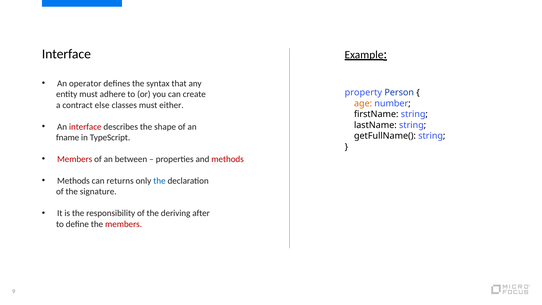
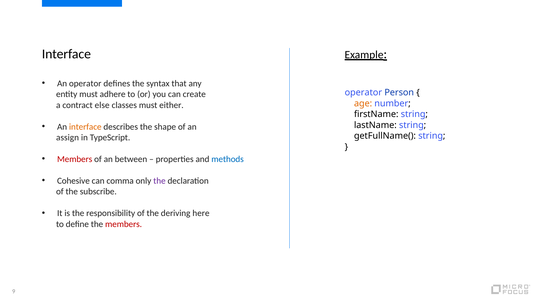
property at (363, 93): property -> operator
interface at (85, 127) colour: red -> orange
fname: fname -> assign
methods at (228, 159) colour: red -> blue
Methods at (73, 181): Methods -> Cohesive
returns: returns -> comma
the at (159, 181) colour: blue -> purple
signature: signature -> subscribe
after: after -> here
